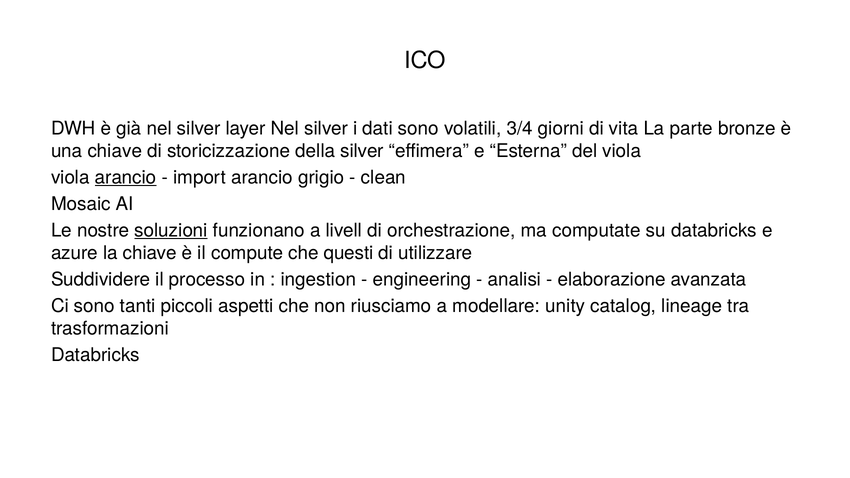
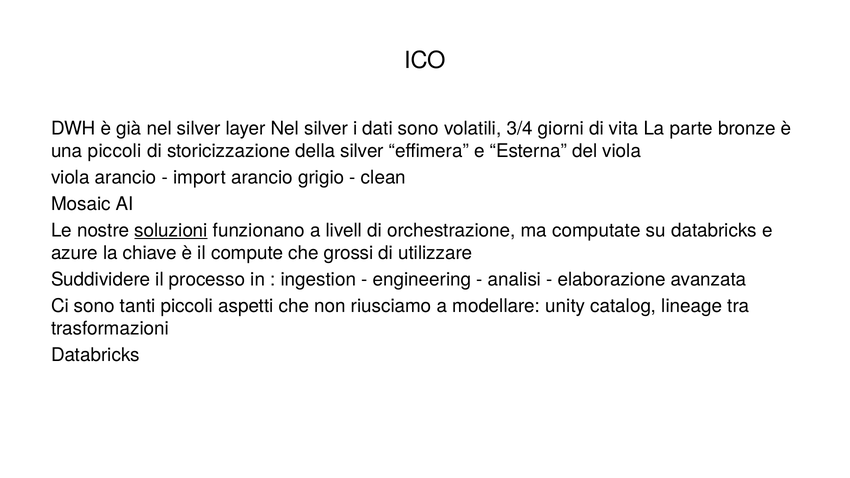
una chiave: chiave -> piccoli
arancio at (126, 178) underline: present -> none
questi: questi -> grossi
